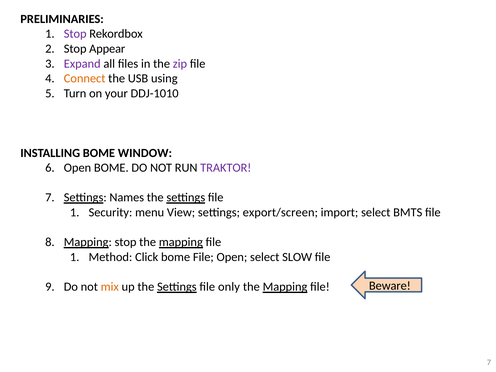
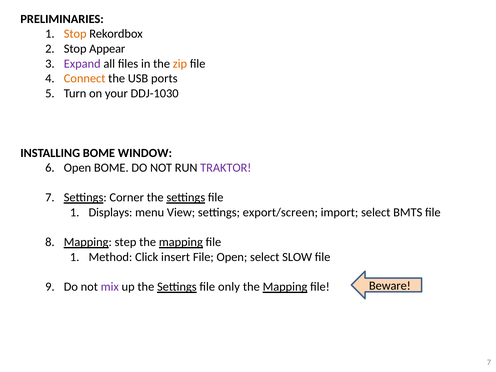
Stop at (75, 34) colour: purple -> orange
zip colour: purple -> orange
using: using -> ports
DDJ-1010: DDJ-1010 -> DDJ-1030
Names: Names -> Corner
Security: Security -> Displays
Mapping stop: stop -> step
Click bome: bome -> insert
mix colour: orange -> purple
